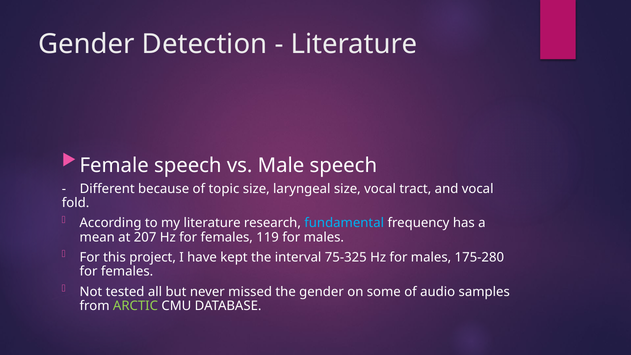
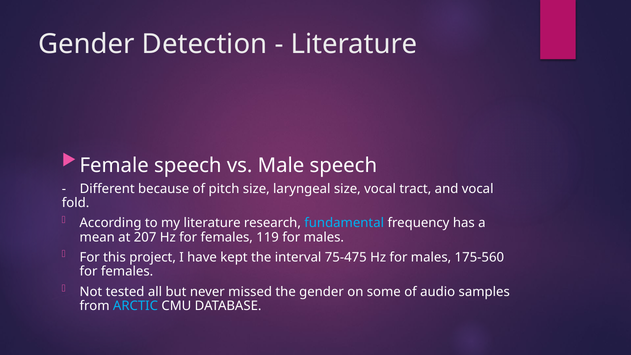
topic: topic -> pitch
75-325: 75-325 -> 75-475
175-280: 175-280 -> 175-560
ARCTIC colour: light green -> light blue
